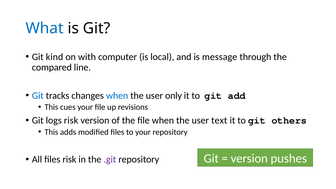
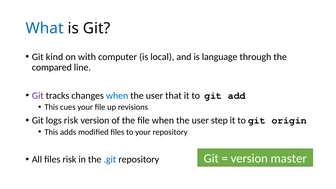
message: message -> language
Git at (38, 96) colour: blue -> purple
only: only -> that
text: text -> step
others: others -> origin
.git colour: purple -> blue
pushes: pushes -> master
